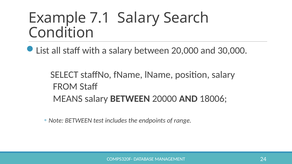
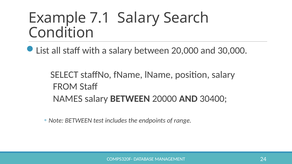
MEANS: MEANS -> NAMES
18006: 18006 -> 30400
